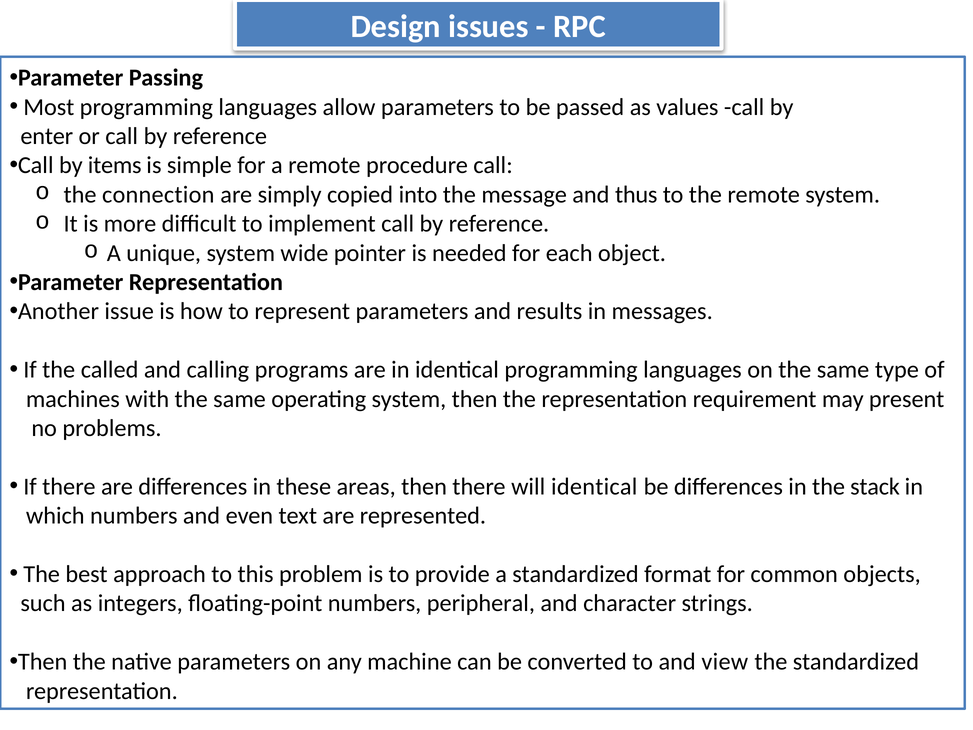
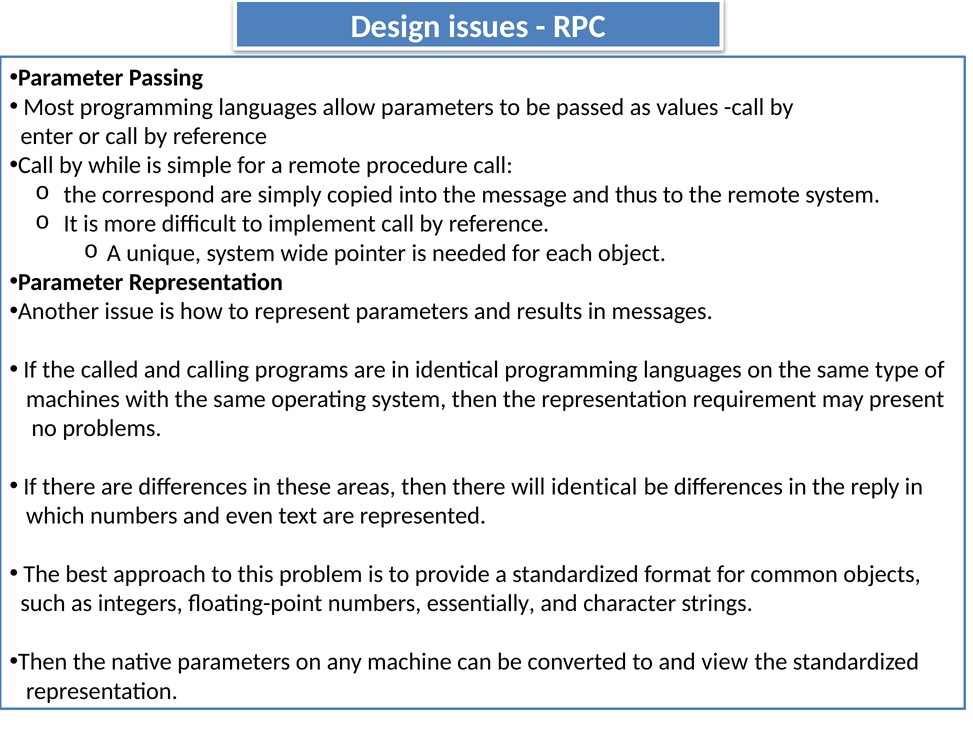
items: items -> while
connection: connection -> correspond
stack: stack -> reply
peripheral: peripheral -> essentially
